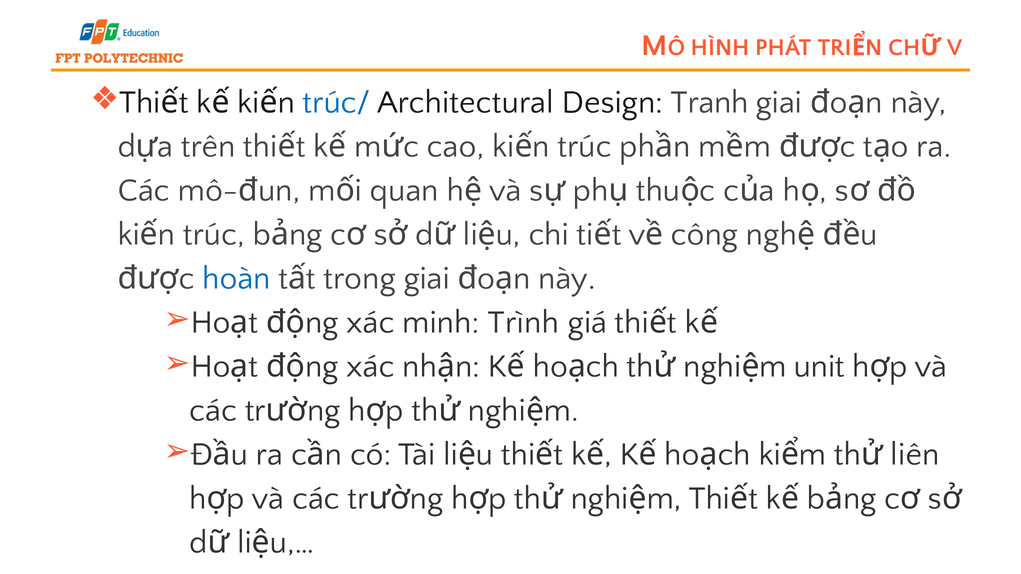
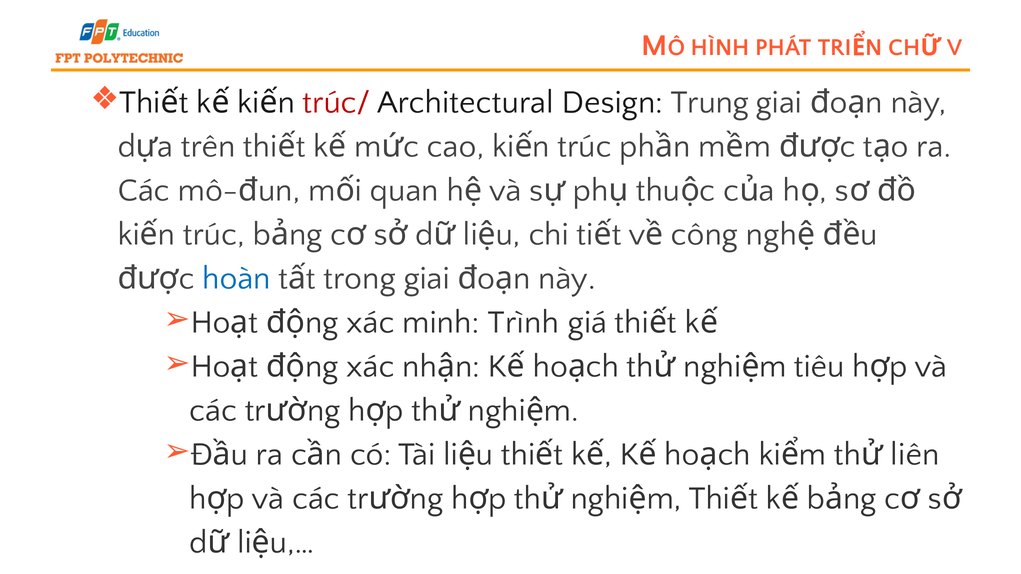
trúc/ colour: blue -> red
Tranh: Tranh -> Trung
unit: unit -> tiêu
